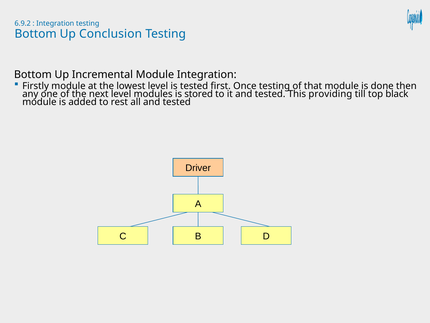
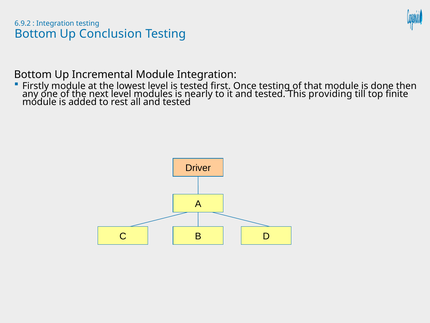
stored: stored -> nearly
black: black -> finite
